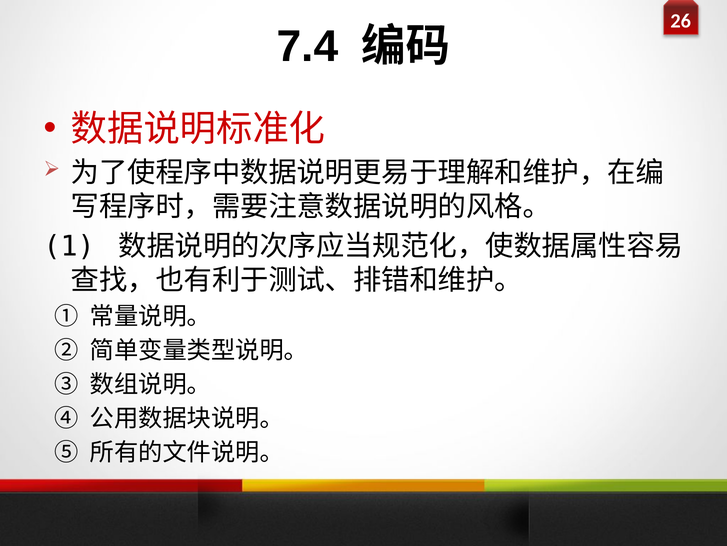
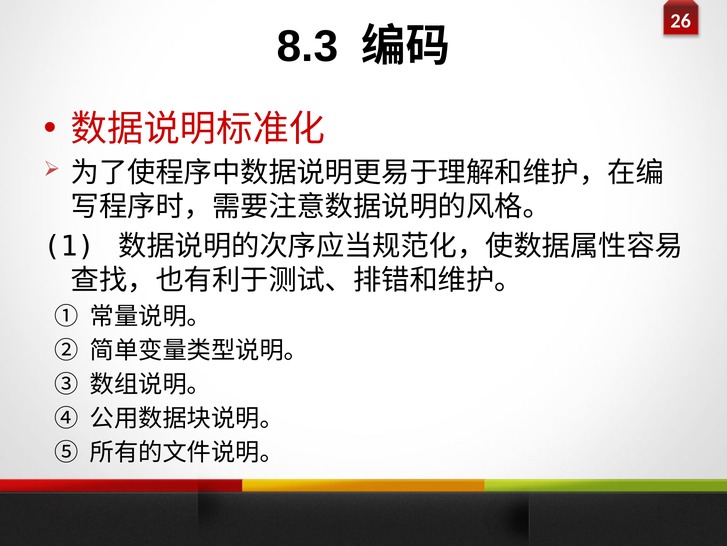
7.4: 7.4 -> 8.3
